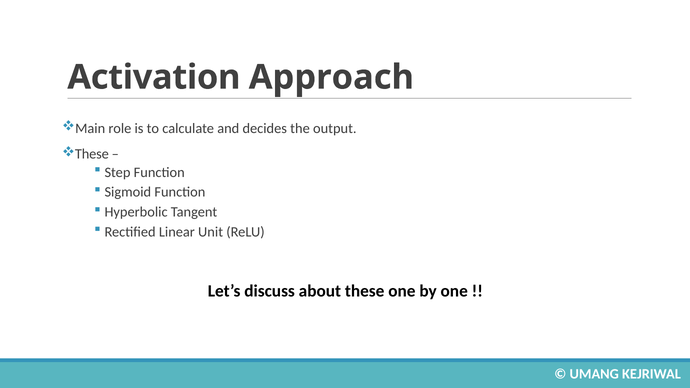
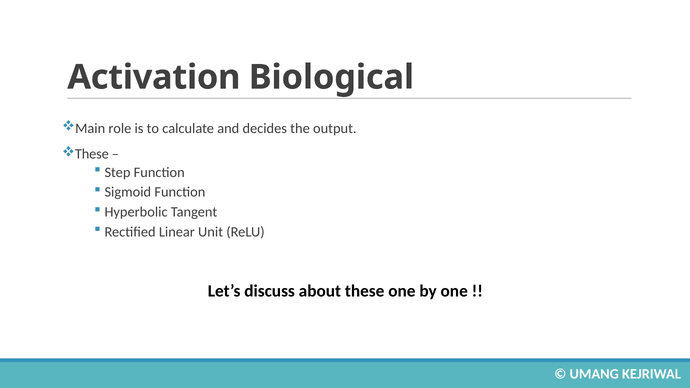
Approach: Approach -> Biological
